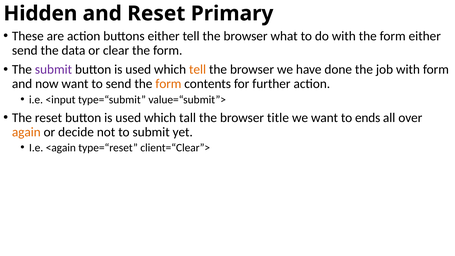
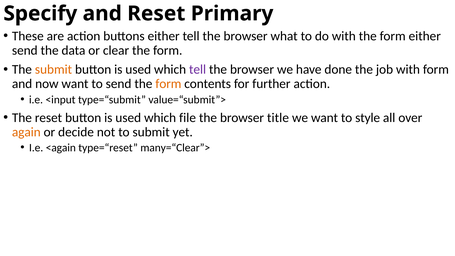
Hidden: Hidden -> Specify
submit at (53, 70) colour: purple -> orange
tell at (198, 70) colour: orange -> purple
tall: tall -> file
ends: ends -> style
client=“Clear”>: client=“Clear”> -> many=“Clear”>
